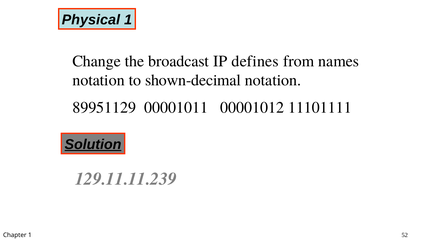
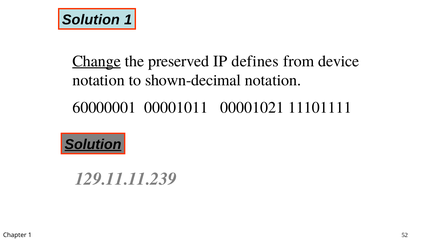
Physical at (91, 20): Physical -> Solution
Change underline: none -> present
broadcast: broadcast -> preserved
names: names -> device
89951129: 89951129 -> 60000001
00001012: 00001012 -> 00001021
